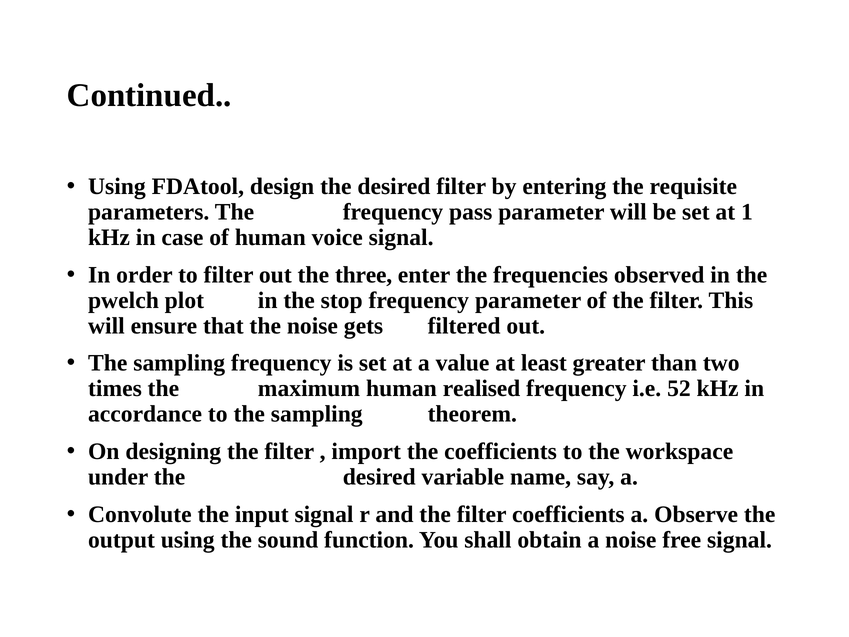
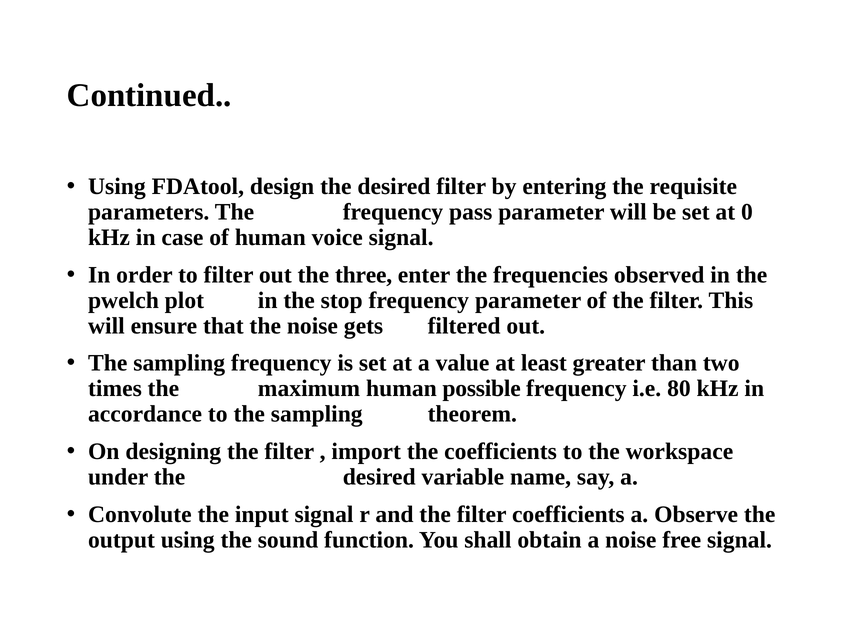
1: 1 -> 0
realised: realised -> possible
52: 52 -> 80
